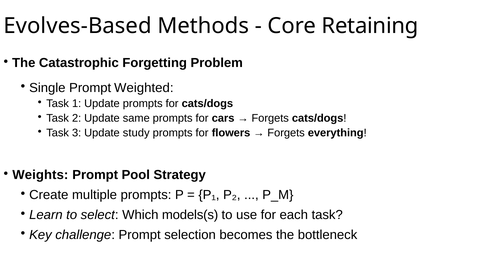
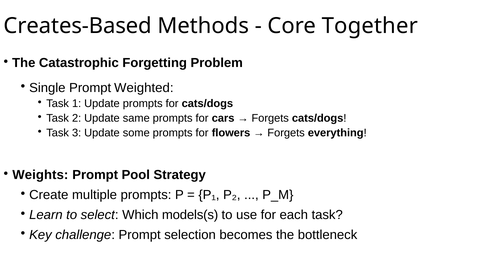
Evolves-Based: Evolves-Based -> Creates-Based
Retaining: Retaining -> Together
study: study -> some
